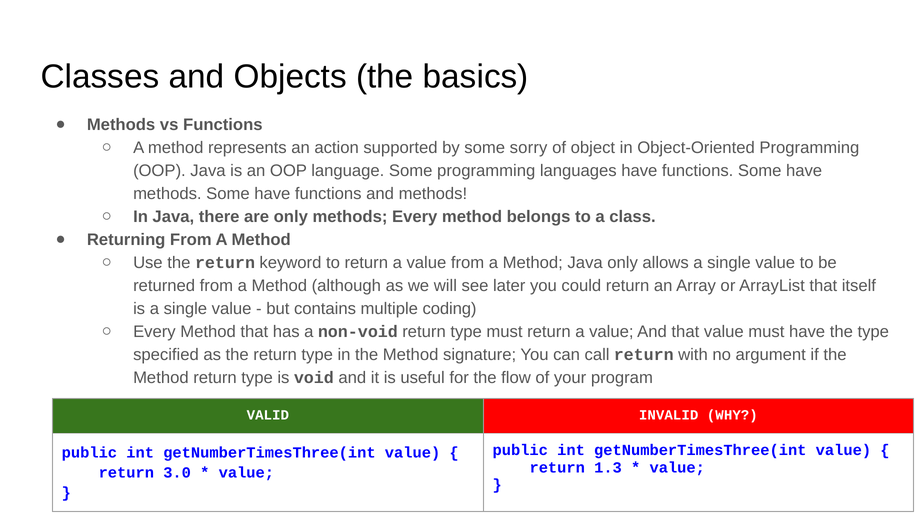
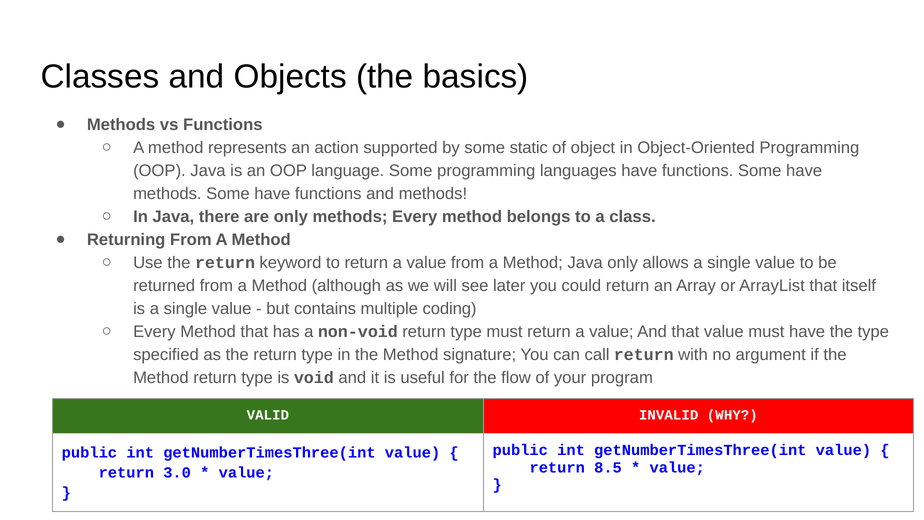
sorry: sorry -> static
1.3: 1.3 -> 8.5
